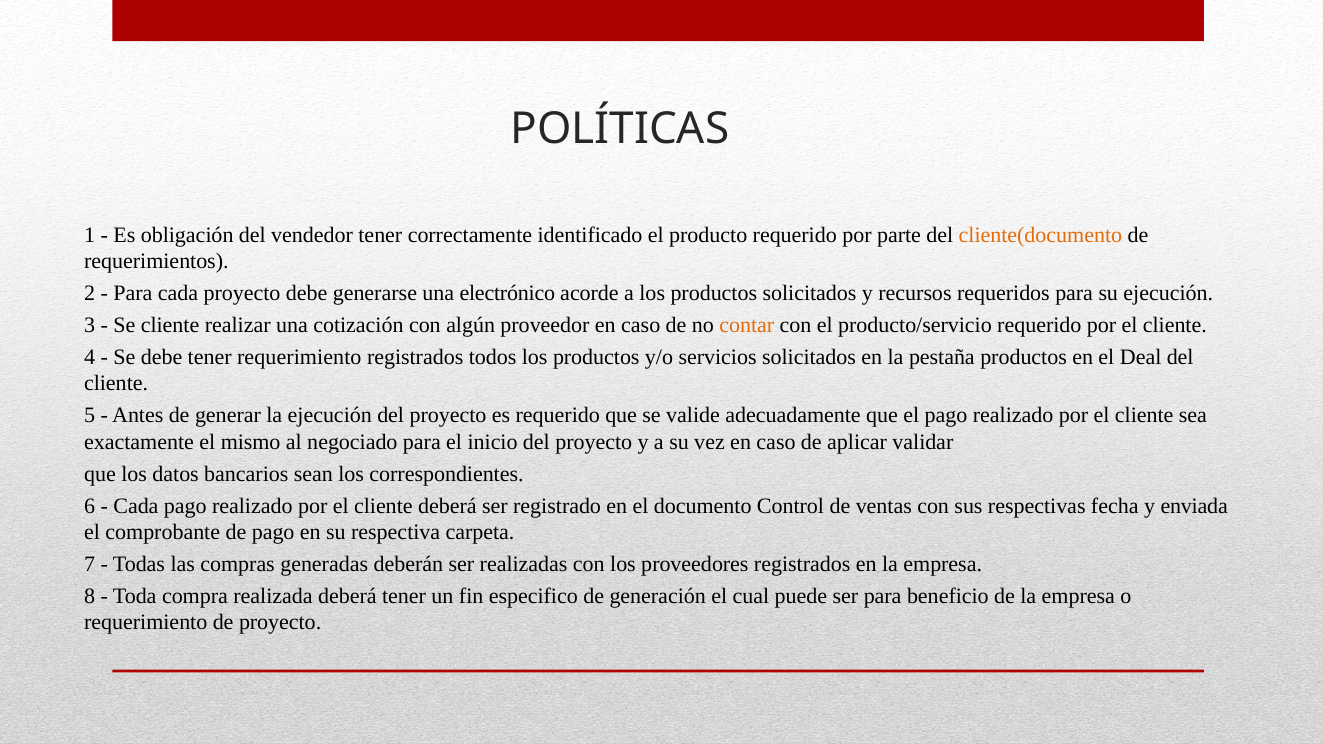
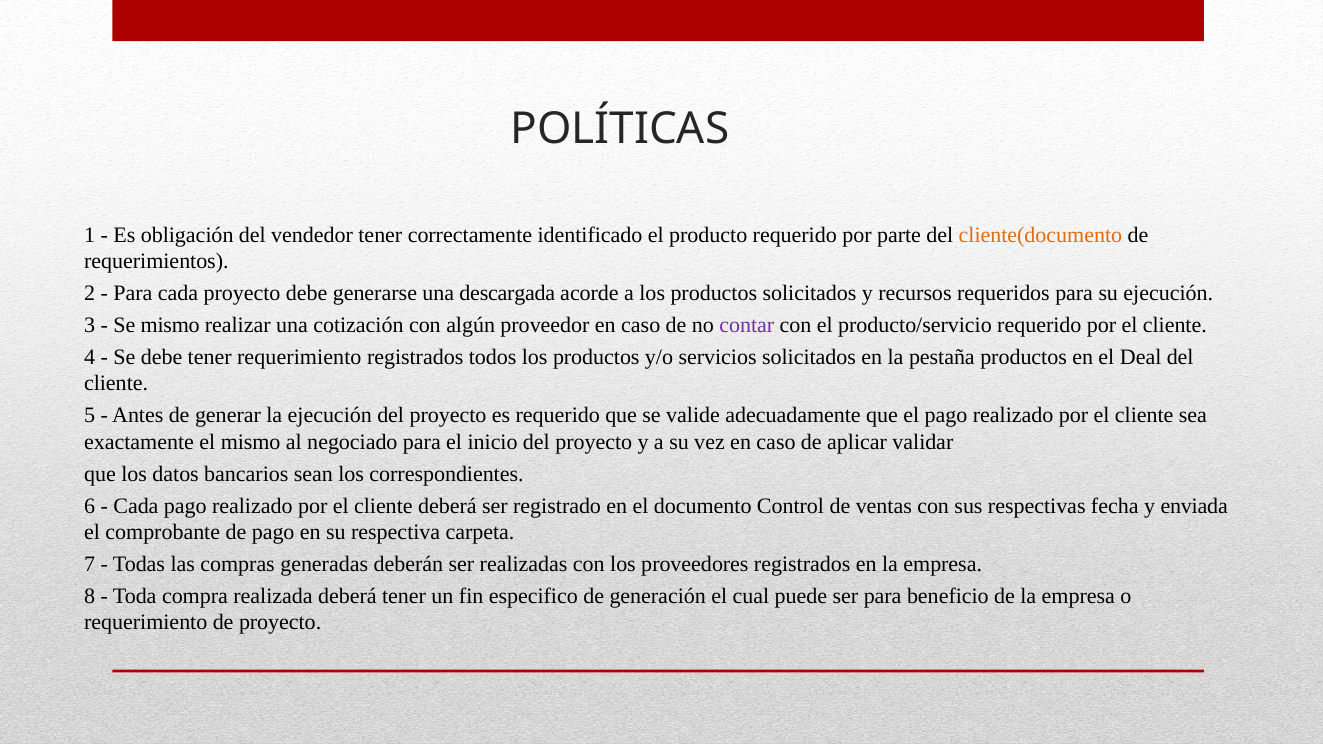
electrónico: electrónico -> descargada
Se cliente: cliente -> mismo
contar colour: orange -> purple
